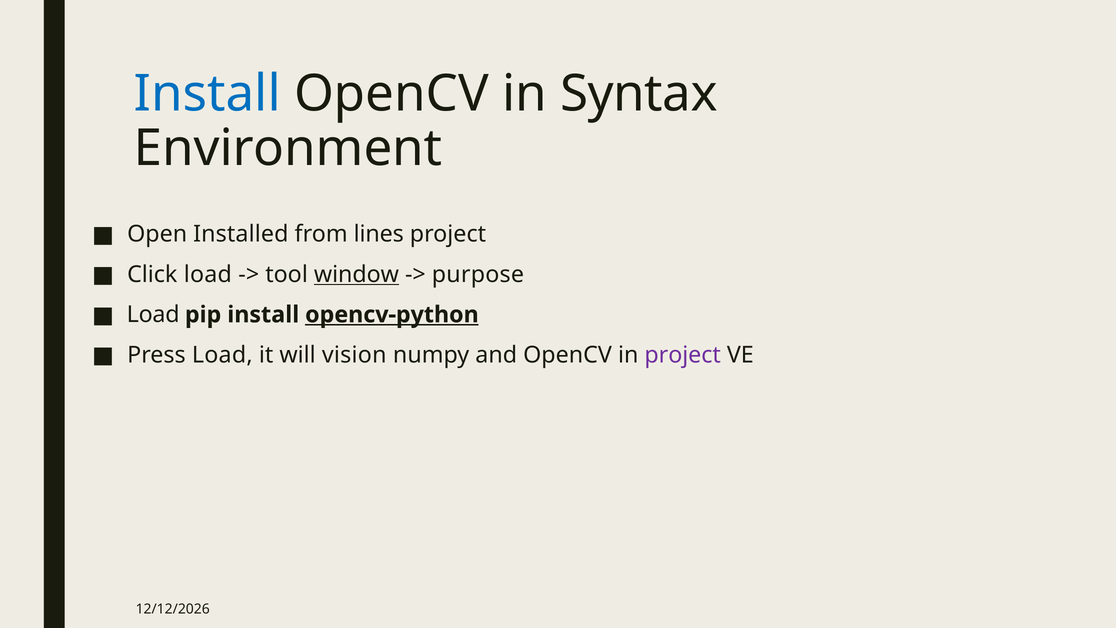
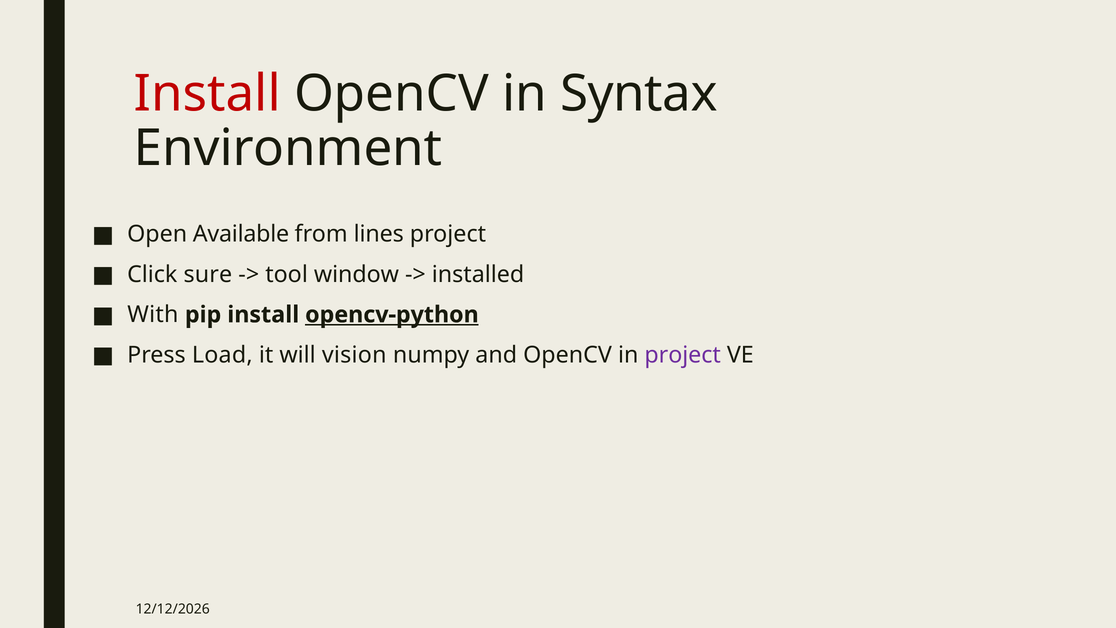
Install at (207, 94) colour: blue -> red
Installed: Installed -> Available
Click load: load -> sure
window underline: present -> none
purpose: purpose -> installed
Load at (153, 315): Load -> With
